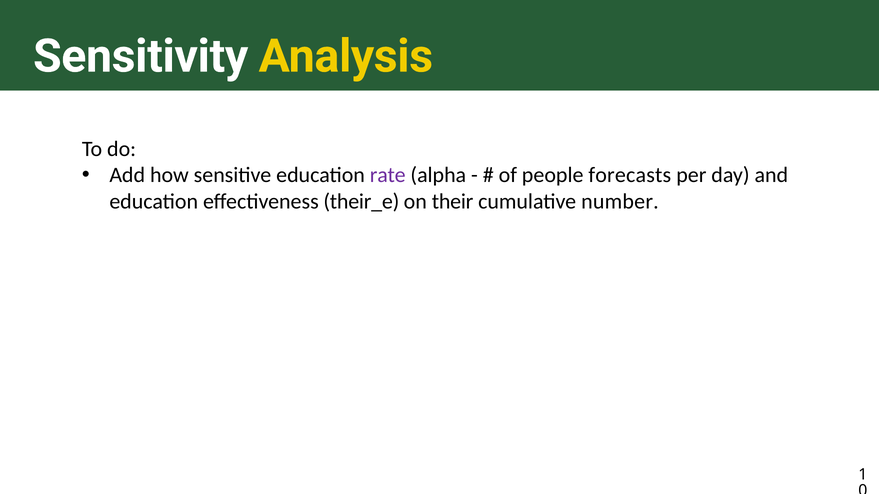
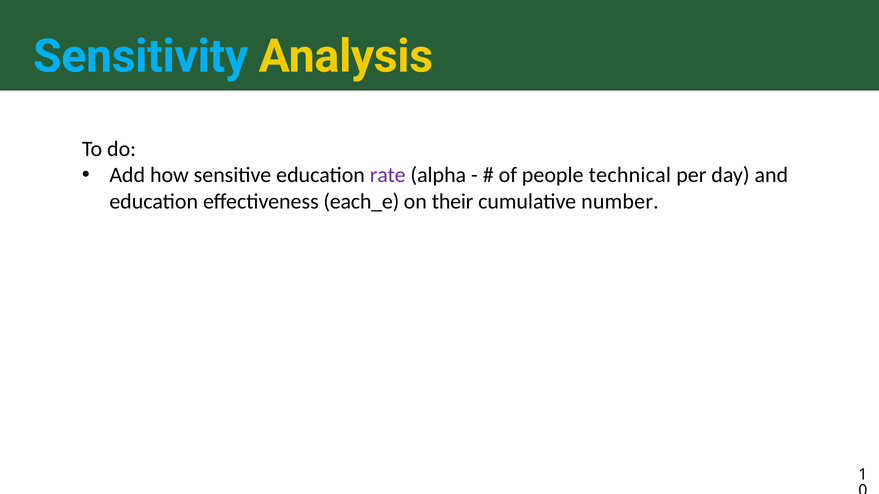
Sensitivity colour: white -> light blue
forecasts: forecasts -> technical
their_e: their_e -> each_e
